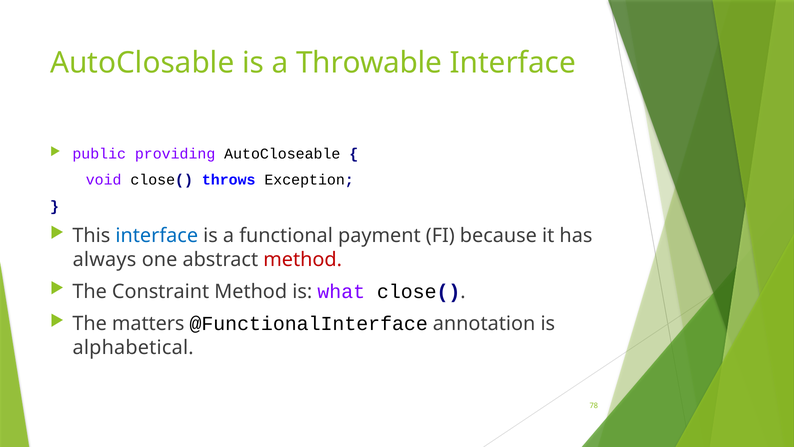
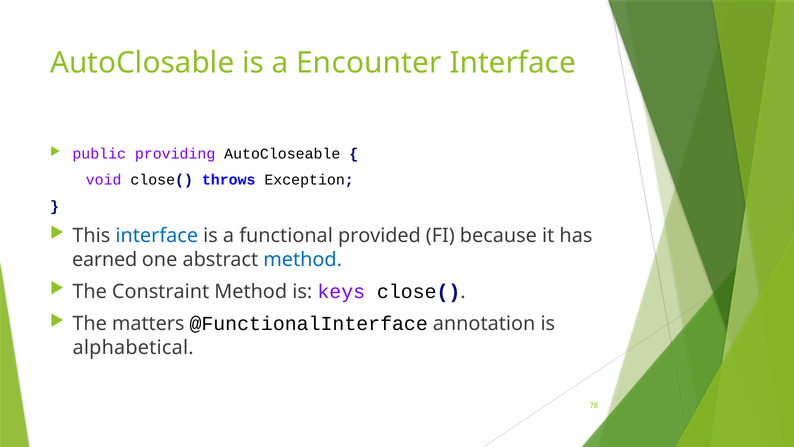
Throwable: Throwable -> Encounter
payment: payment -> provided
always: always -> earned
method at (303, 259) colour: red -> blue
what: what -> keys
